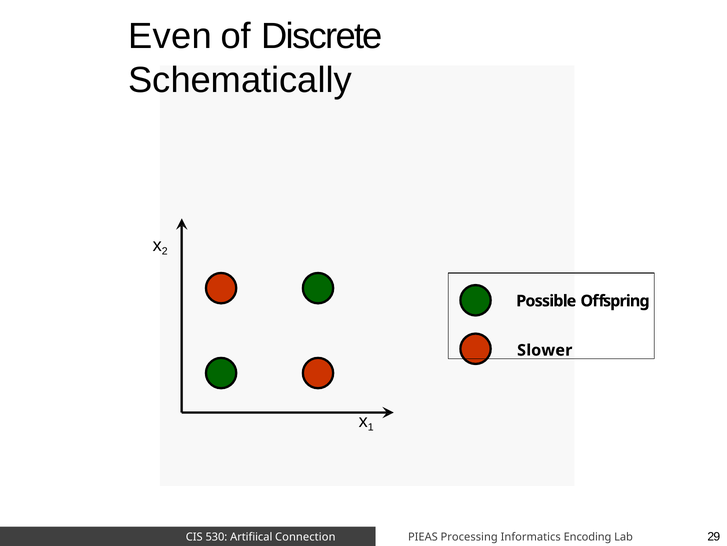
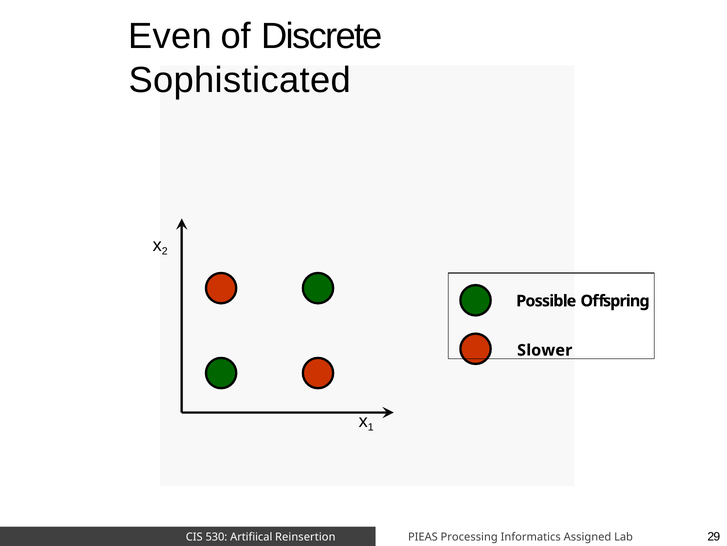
Schematically: Schematically -> Sophisticated
Connection: Connection -> Reinsertion
Encoding: Encoding -> Assigned
